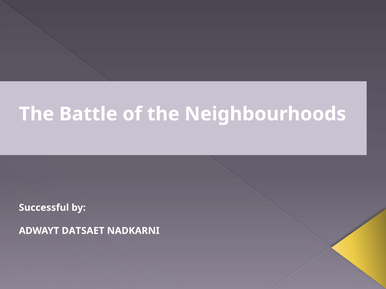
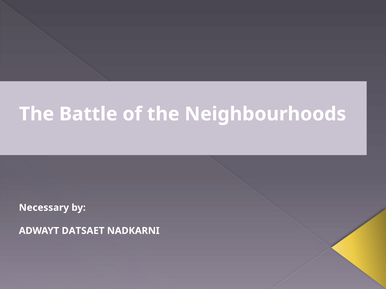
Successful: Successful -> Necessary
